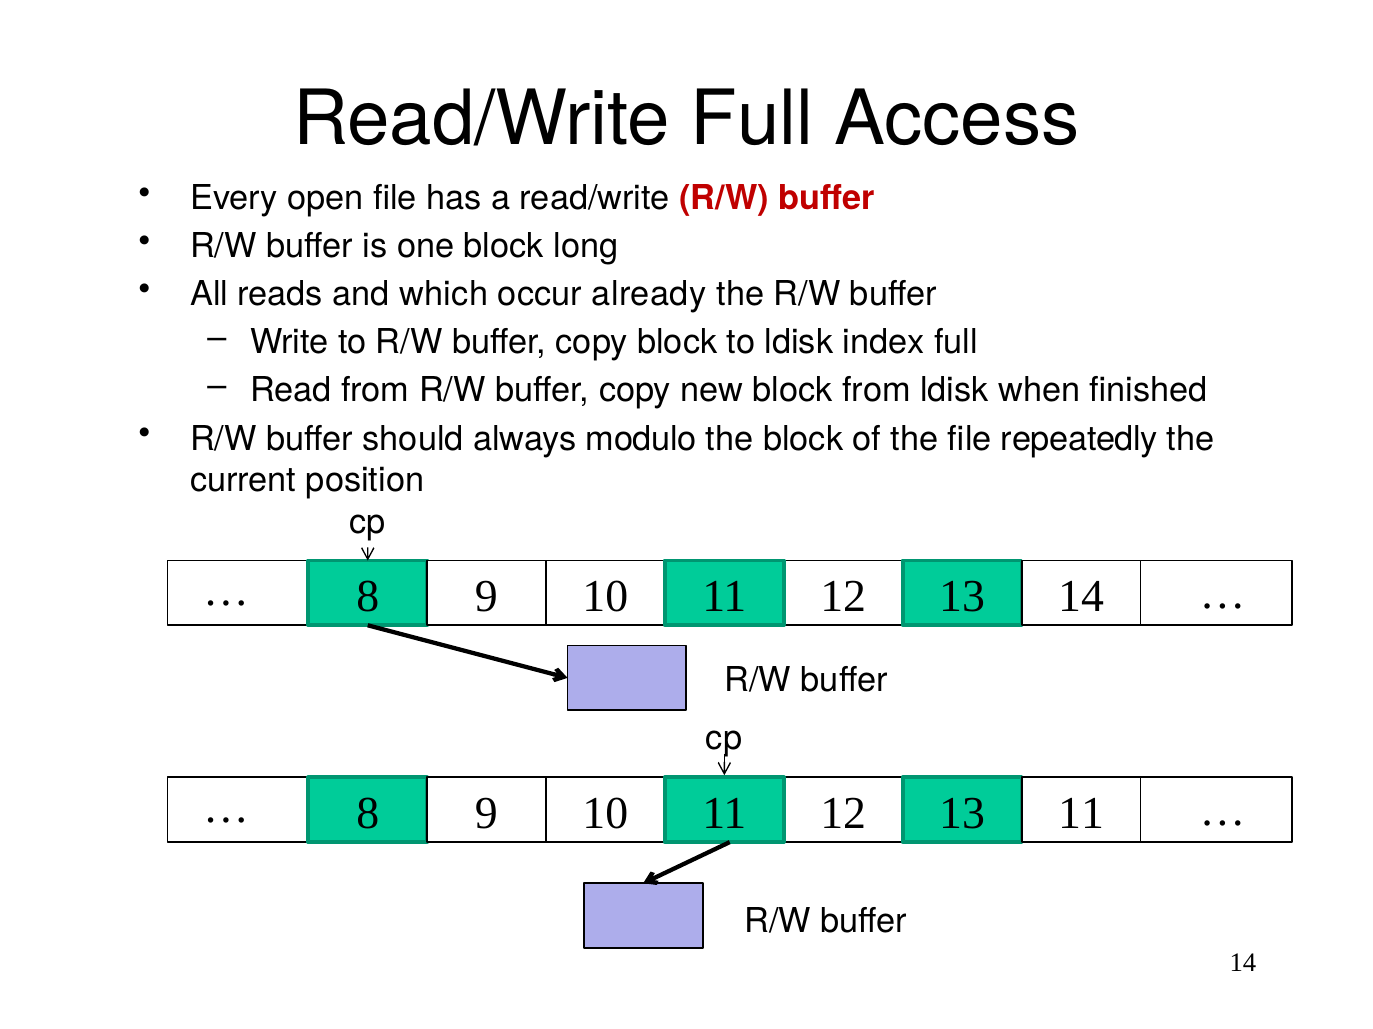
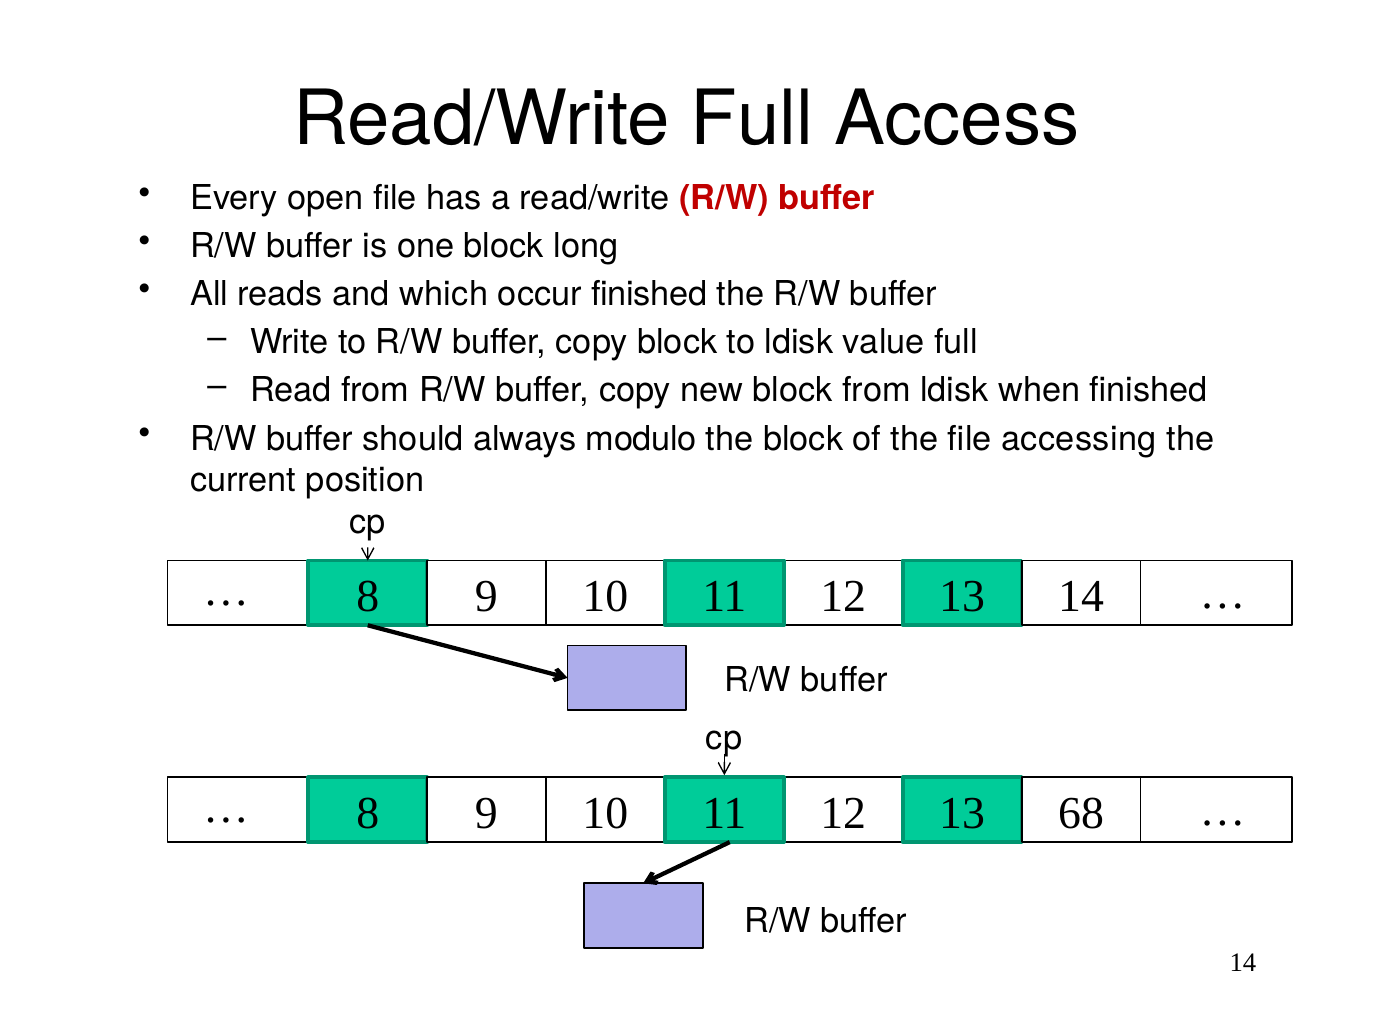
occur already: already -> finished
index: index -> value
repeatedly: repeatedly -> accessing
13 11: 11 -> 68
